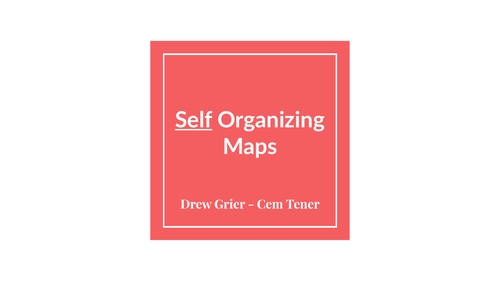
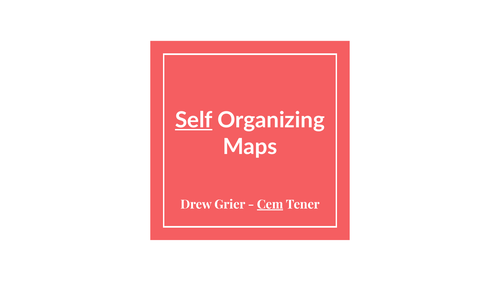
Cem underline: none -> present
